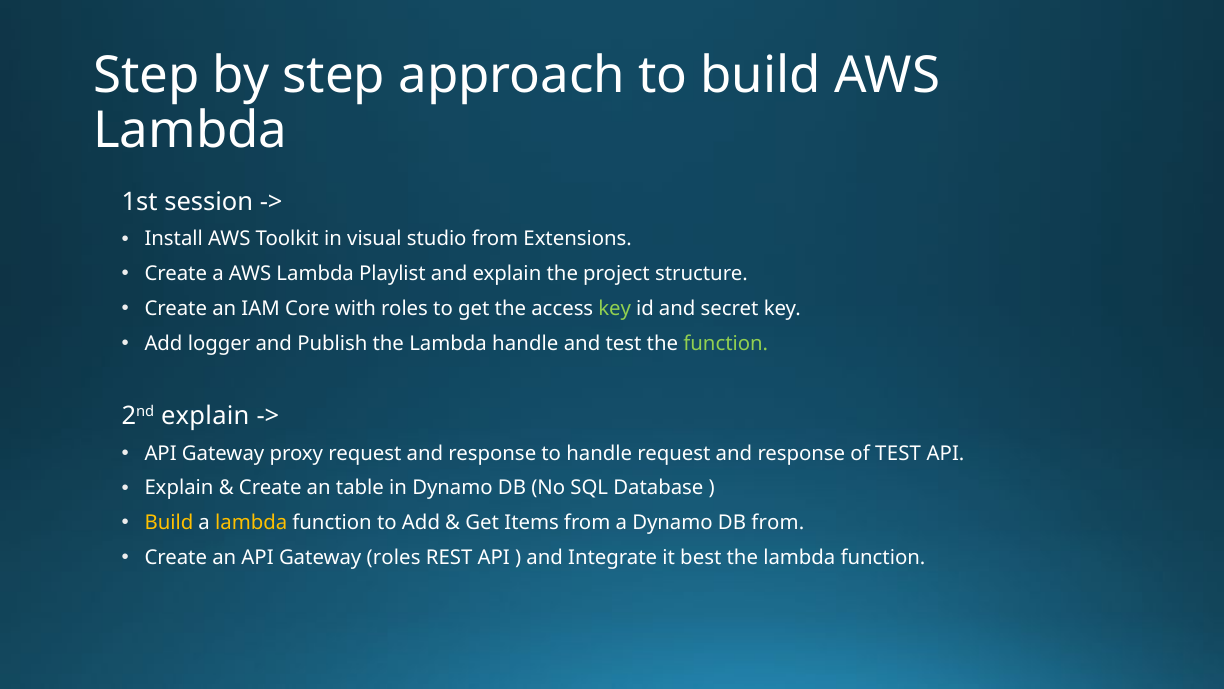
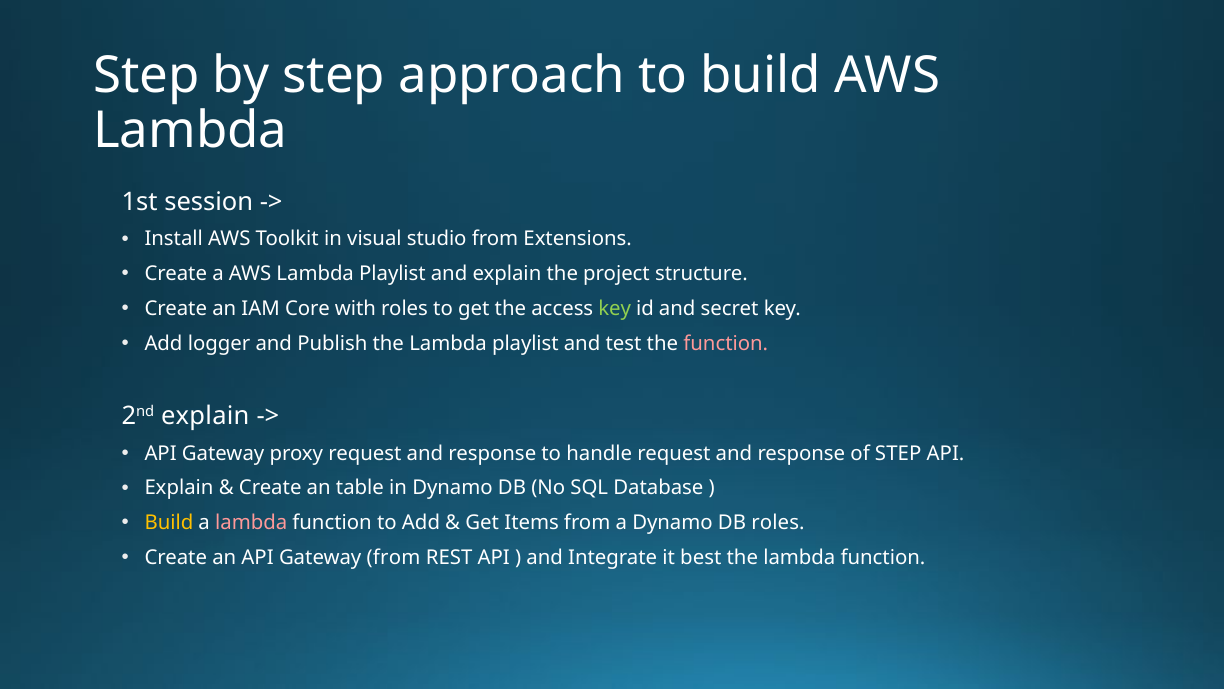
the Lambda handle: handle -> playlist
function at (726, 343) colour: light green -> pink
of TEST: TEST -> STEP
lambda at (251, 523) colour: yellow -> pink
DB from: from -> roles
Gateway roles: roles -> from
